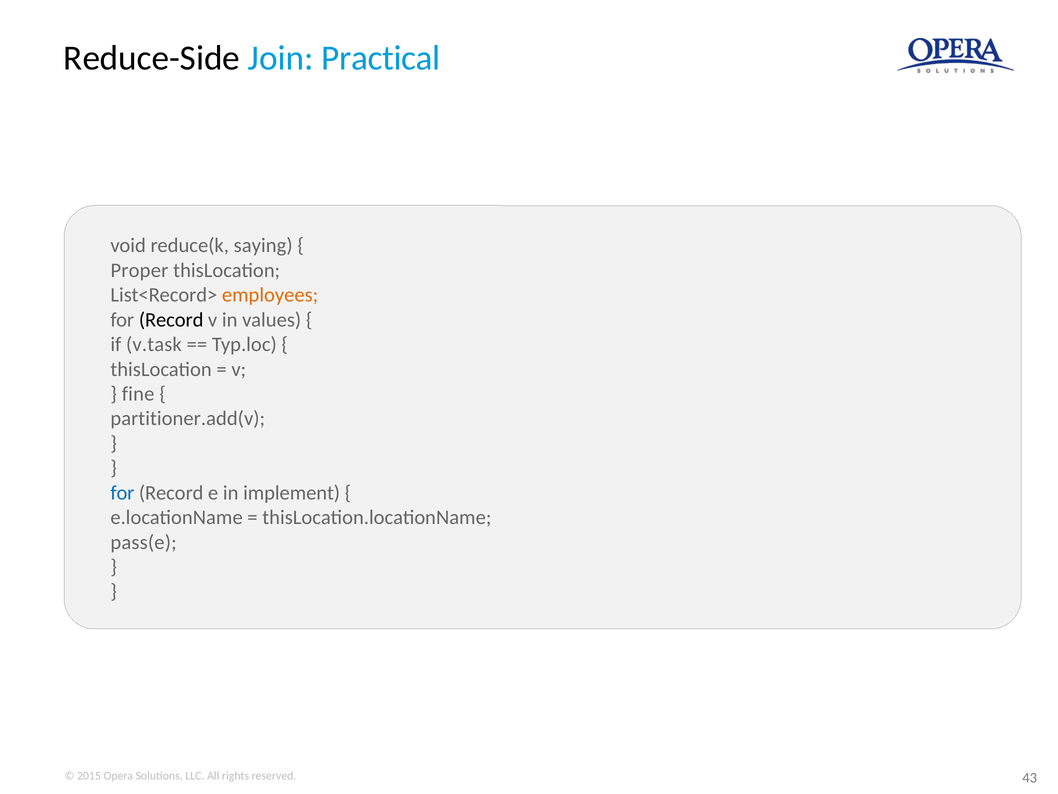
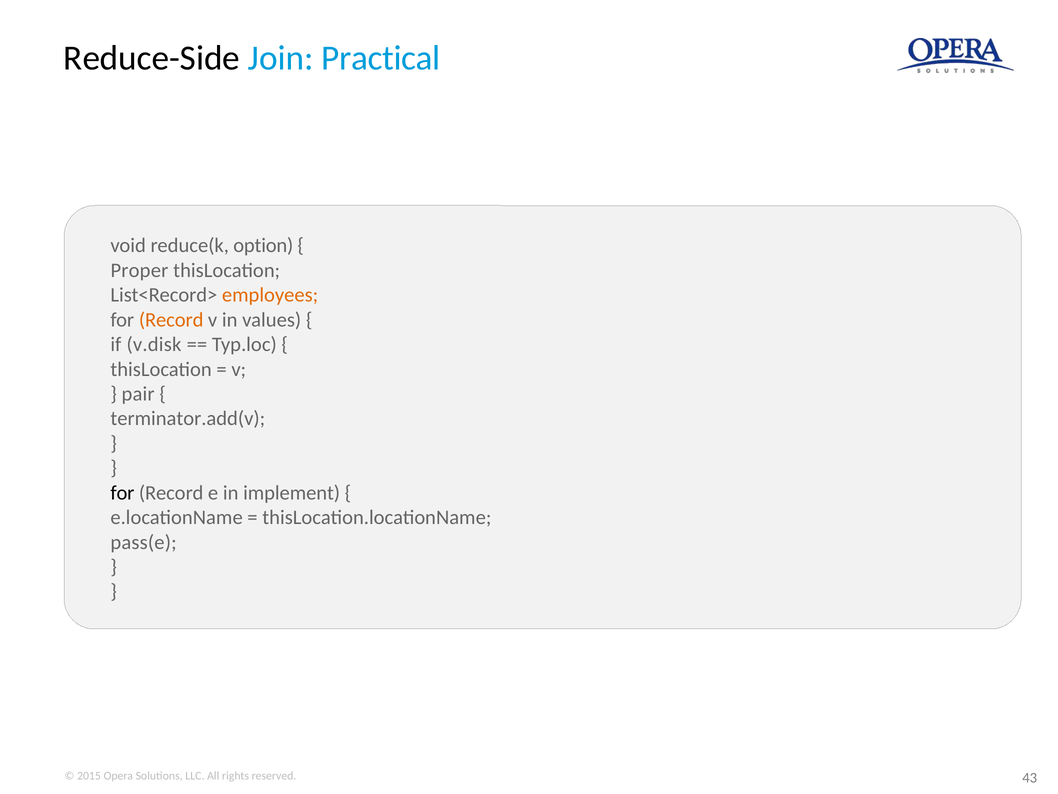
saying: saying -> option
Record at (171, 320) colour: black -> orange
v.task: v.task -> v.disk
fine: fine -> pair
partitioner.add(v: partitioner.add(v -> terminator.add(v
for at (122, 493) colour: blue -> black
